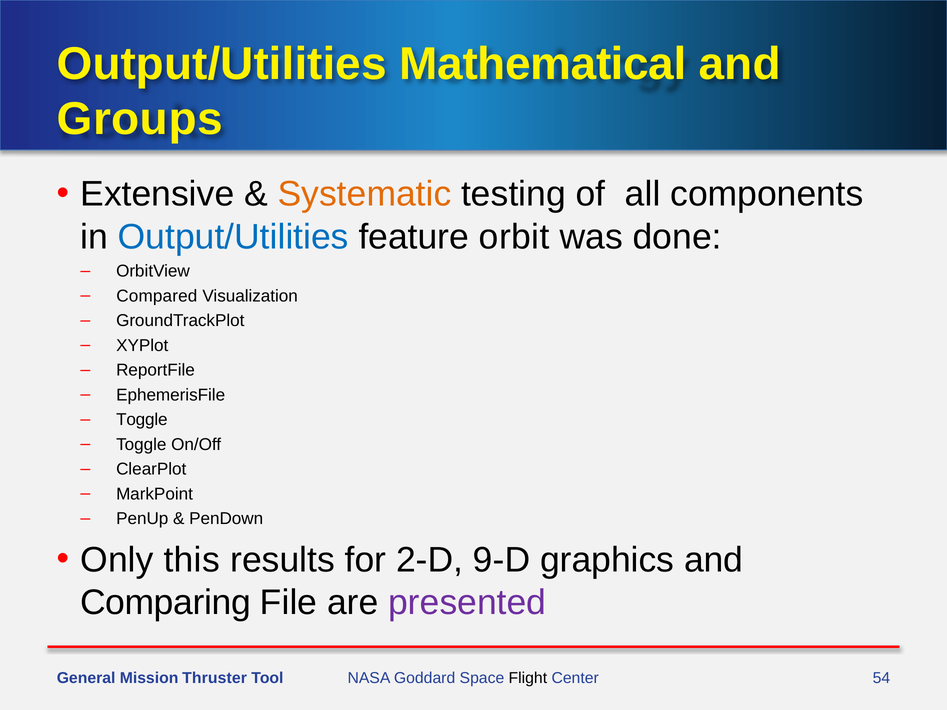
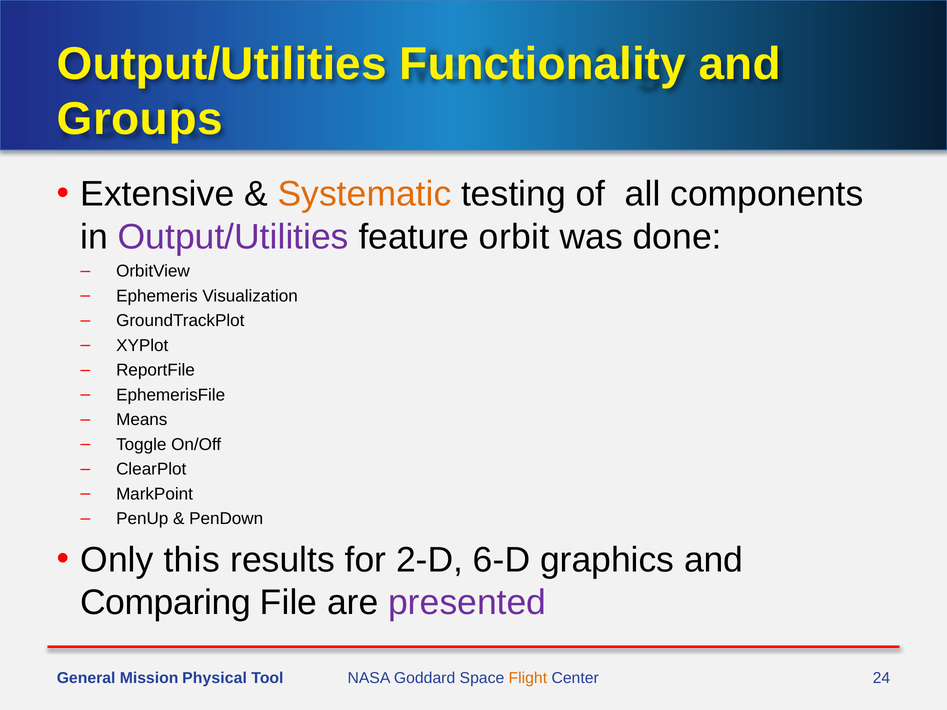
Mathematical: Mathematical -> Functionality
Output/Utilities at (233, 237) colour: blue -> purple
Compared: Compared -> Ephemeris
Toggle at (142, 420): Toggle -> Means
9-D: 9-D -> 6-D
Thruster: Thruster -> Physical
Flight colour: black -> orange
54: 54 -> 24
